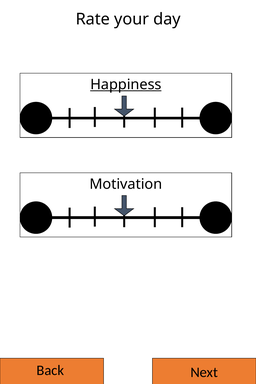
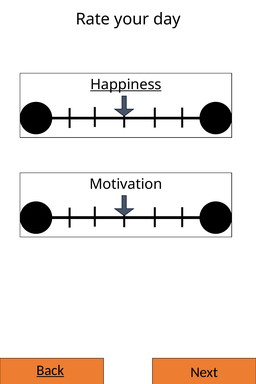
Back underline: none -> present
